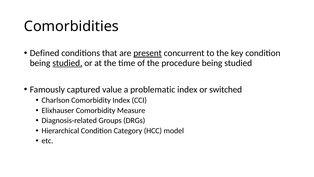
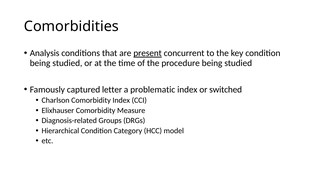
Defined: Defined -> Analysis
studied at (67, 63) underline: present -> none
value: value -> letter
